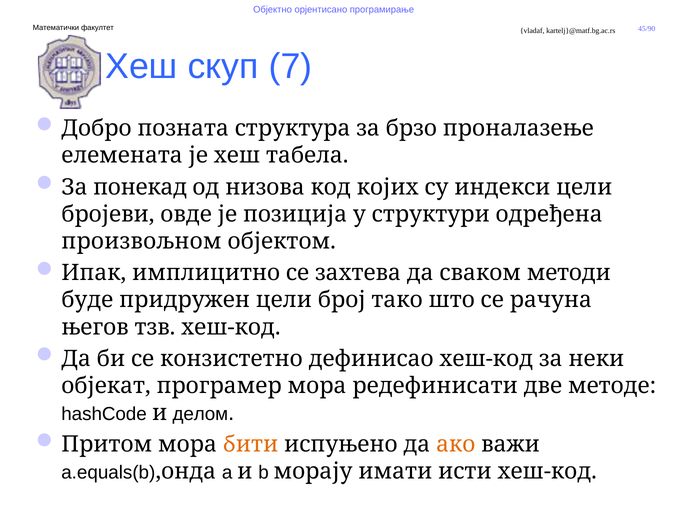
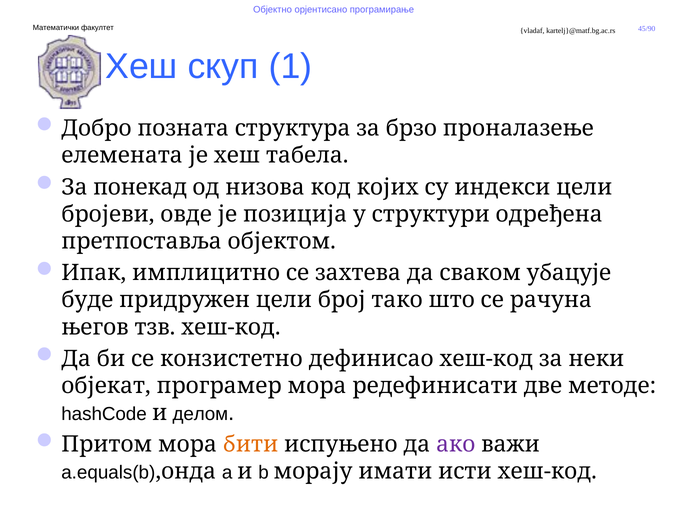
7: 7 -> 1
произвољном: произвољном -> претпоставља
методи: методи -> убацује
ако colour: orange -> purple
